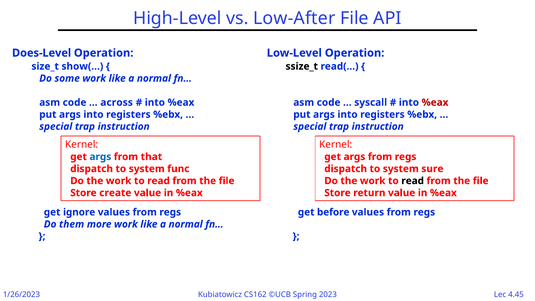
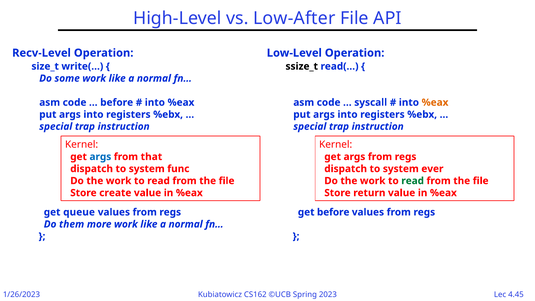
Does-Level: Does-Level -> Recv-Level
show(…: show(… -> write(…
across at (117, 102): across -> before
%eax at (435, 102) colour: red -> orange
sure: sure -> ever
read at (413, 181) colour: black -> green
ignore: ignore -> queue
